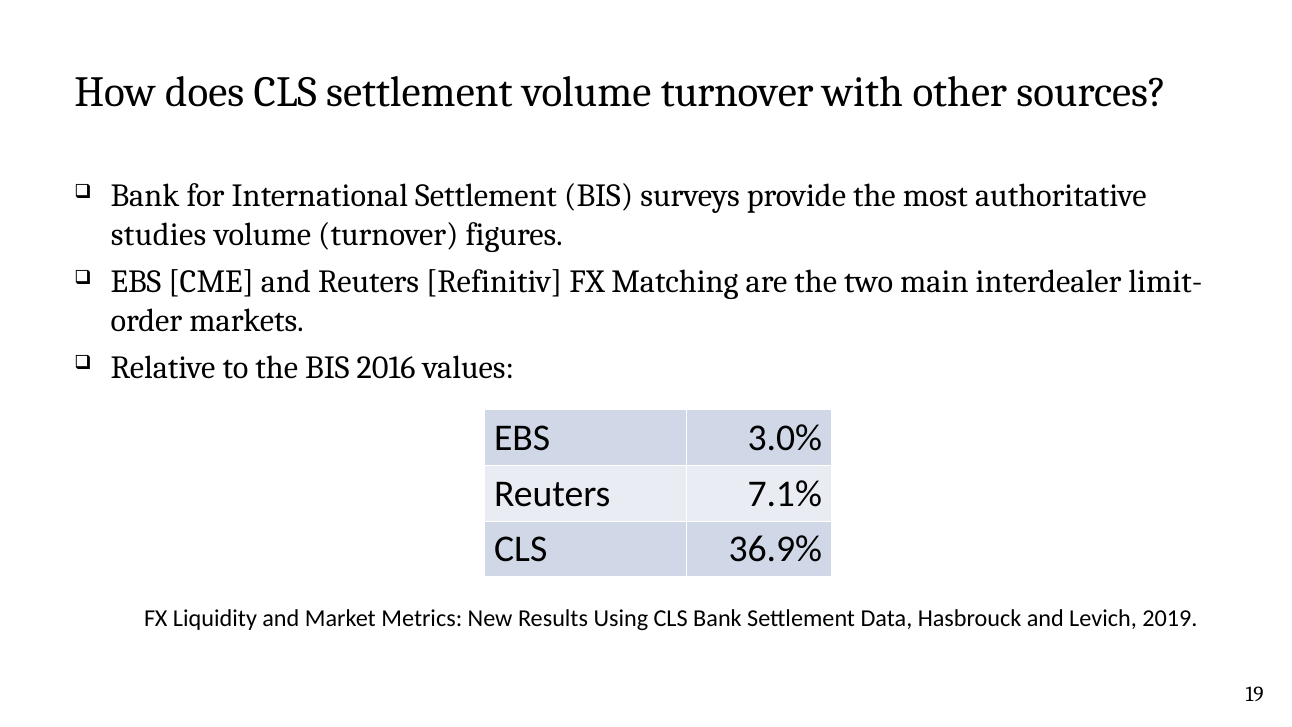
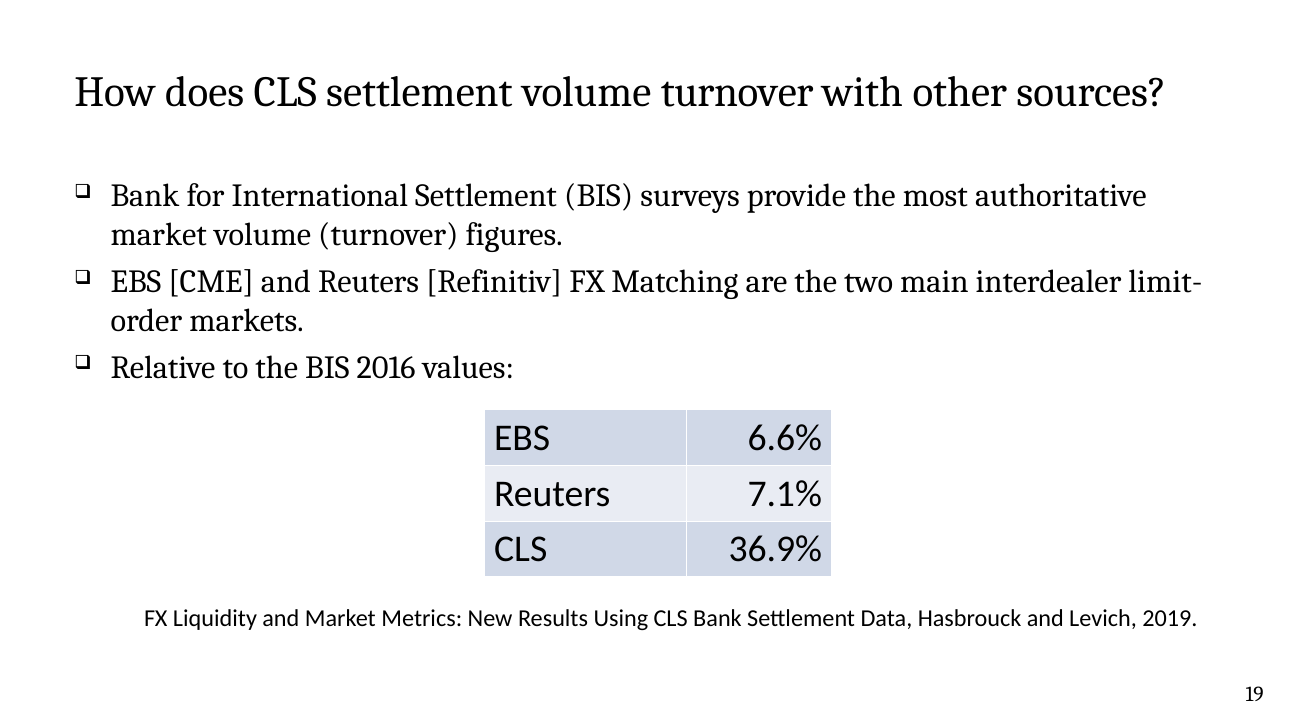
studies at (159, 235): studies -> market
3.0%: 3.0% -> 6.6%
